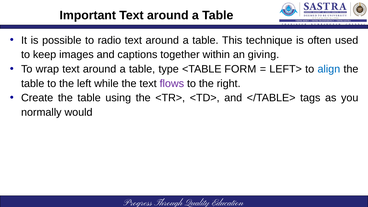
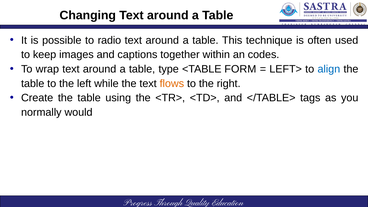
Important: Important -> Changing
giving: giving -> codes
flows colour: purple -> orange
